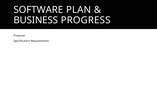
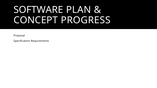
BUSINESS: BUSINESS -> CONCEPT
